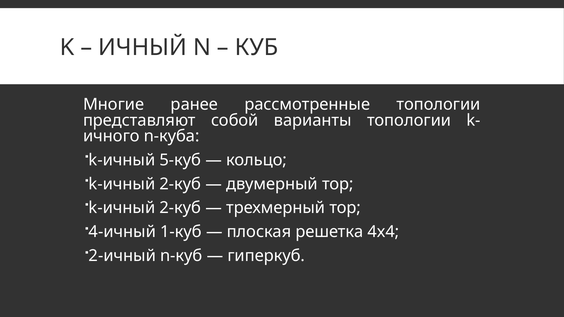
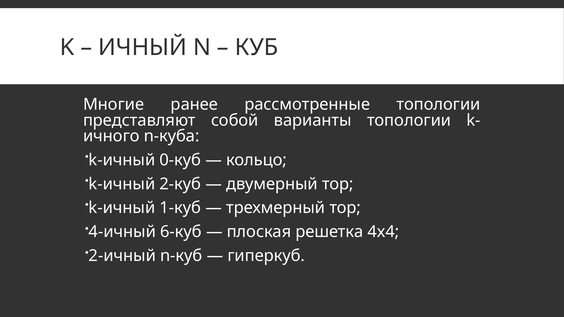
5-куб: 5-куб -> 0-куб
2-куб at (180, 208): 2-куб -> 1-куб
1-куб: 1-куб -> 6-куб
